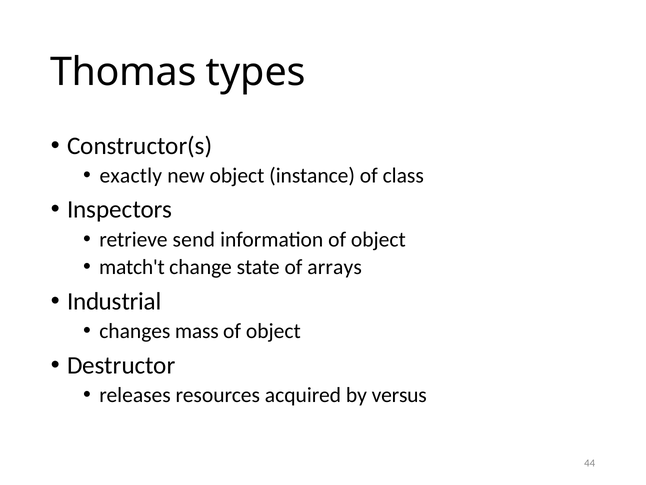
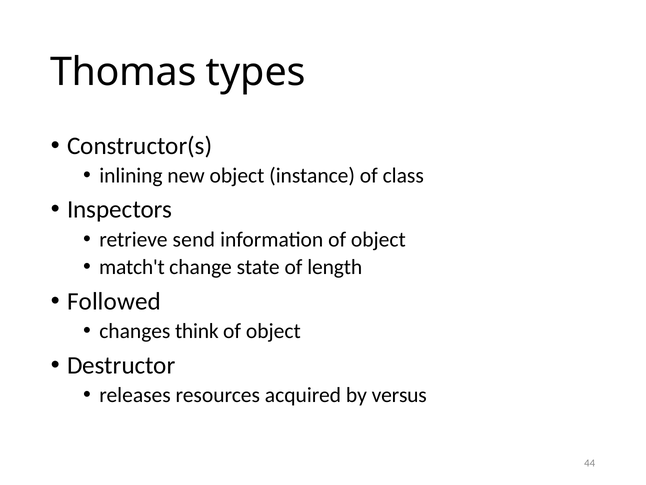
exactly: exactly -> inlining
arrays: arrays -> length
Industrial: Industrial -> Followed
mass: mass -> think
